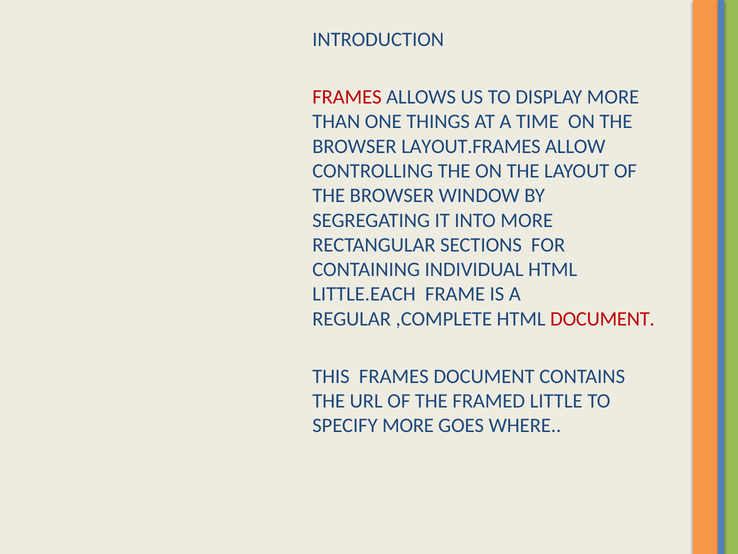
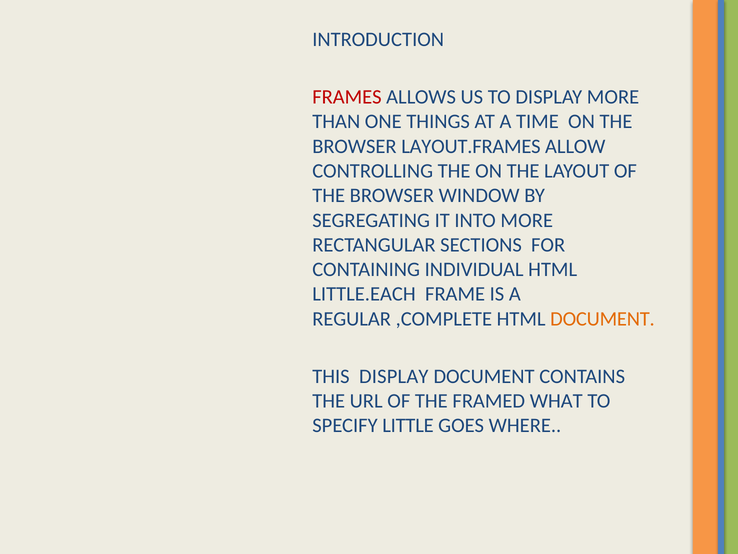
DOCUMENT at (602, 318) colour: red -> orange
THIS FRAMES: FRAMES -> DISPLAY
LITTLE: LITTLE -> WHAT
SPECIFY MORE: MORE -> LITTLE
